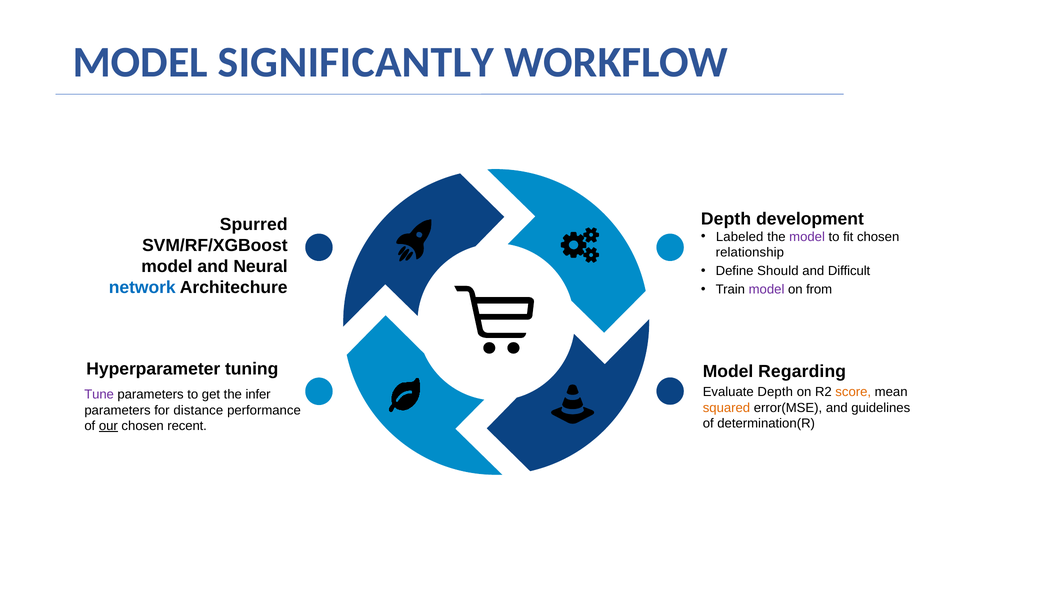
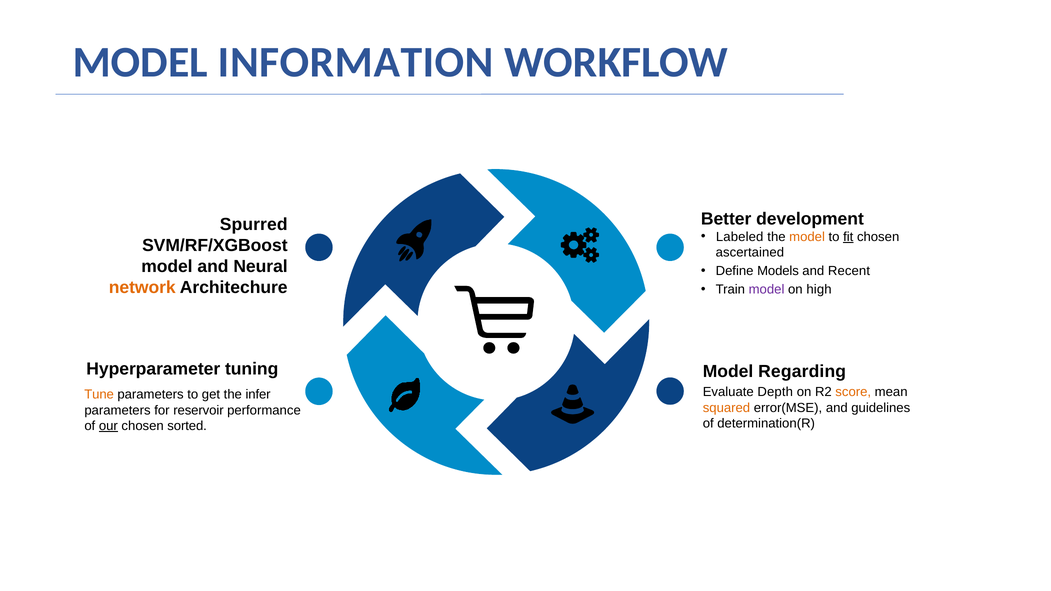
SIGNIFICANTLY: SIGNIFICANTLY -> INFORMATION
Depth at (726, 219): Depth -> Better
model at (807, 237) colour: purple -> orange
fit underline: none -> present
relationship: relationship -> ascertained
Should: Should -> Models
Difficult: Difficult -> Recent
network colour: blue -> orange
from: from -> high
Tune colour: purple -> orange
distance: distance -> reservoir
recent: recent -> sorted
